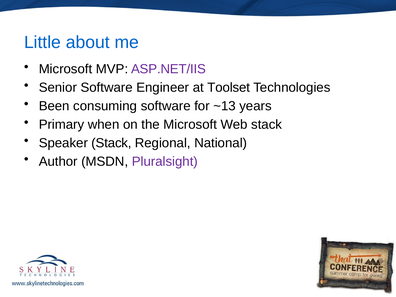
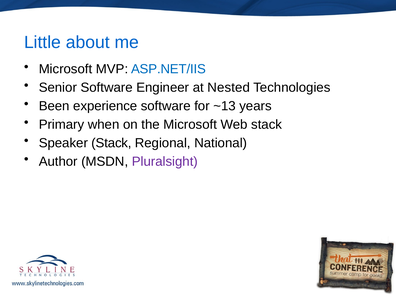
ASP.NET/IIS colour: purple -> blue
Toolset: Toolset -> Nested
consuming: consuming -> experience
